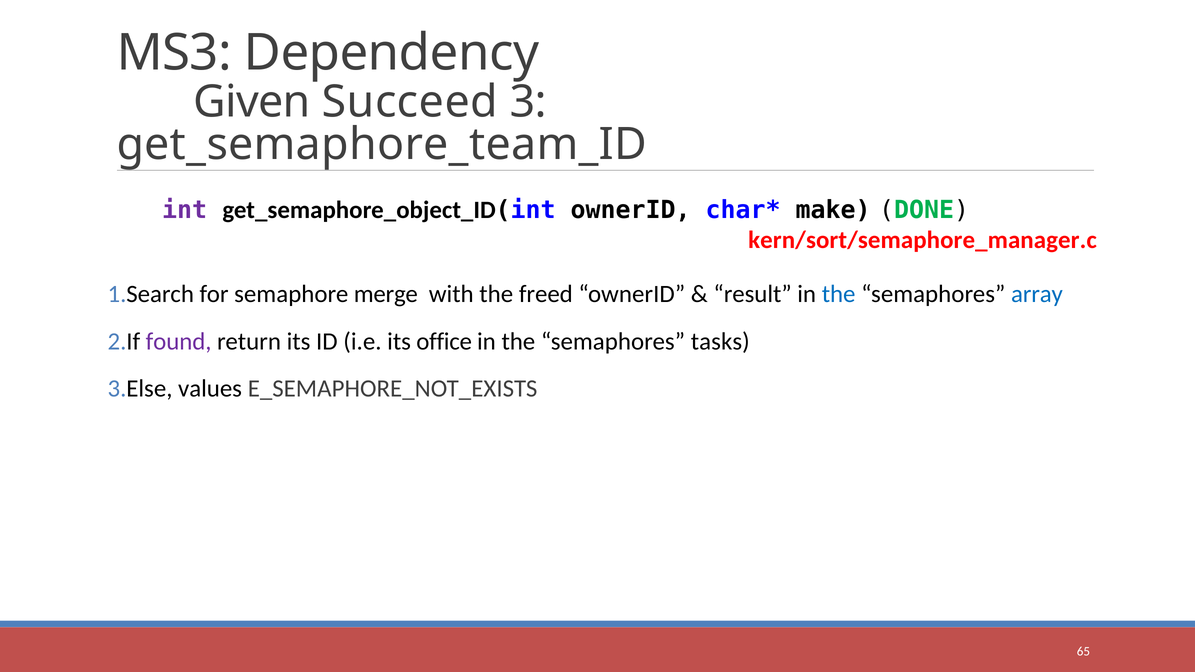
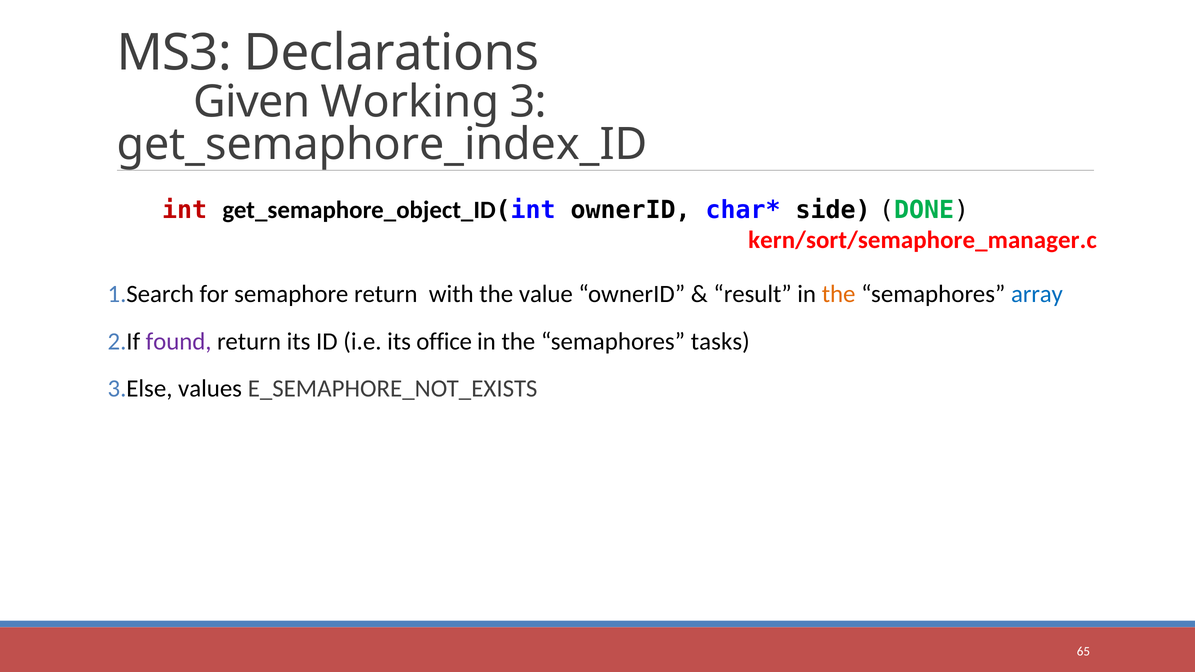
Dependency: Dependency -> Declarations
Succeed: Succeed -> Working
get_semaphore_team_ID: get_semaphore_team_ID -> get_semaphore_index_ID
int colour: purple -> red
make: make -> side
semaphore merge: merge -> return
freed: freed -> value
the at (839, 294) colour: blue -> orange
